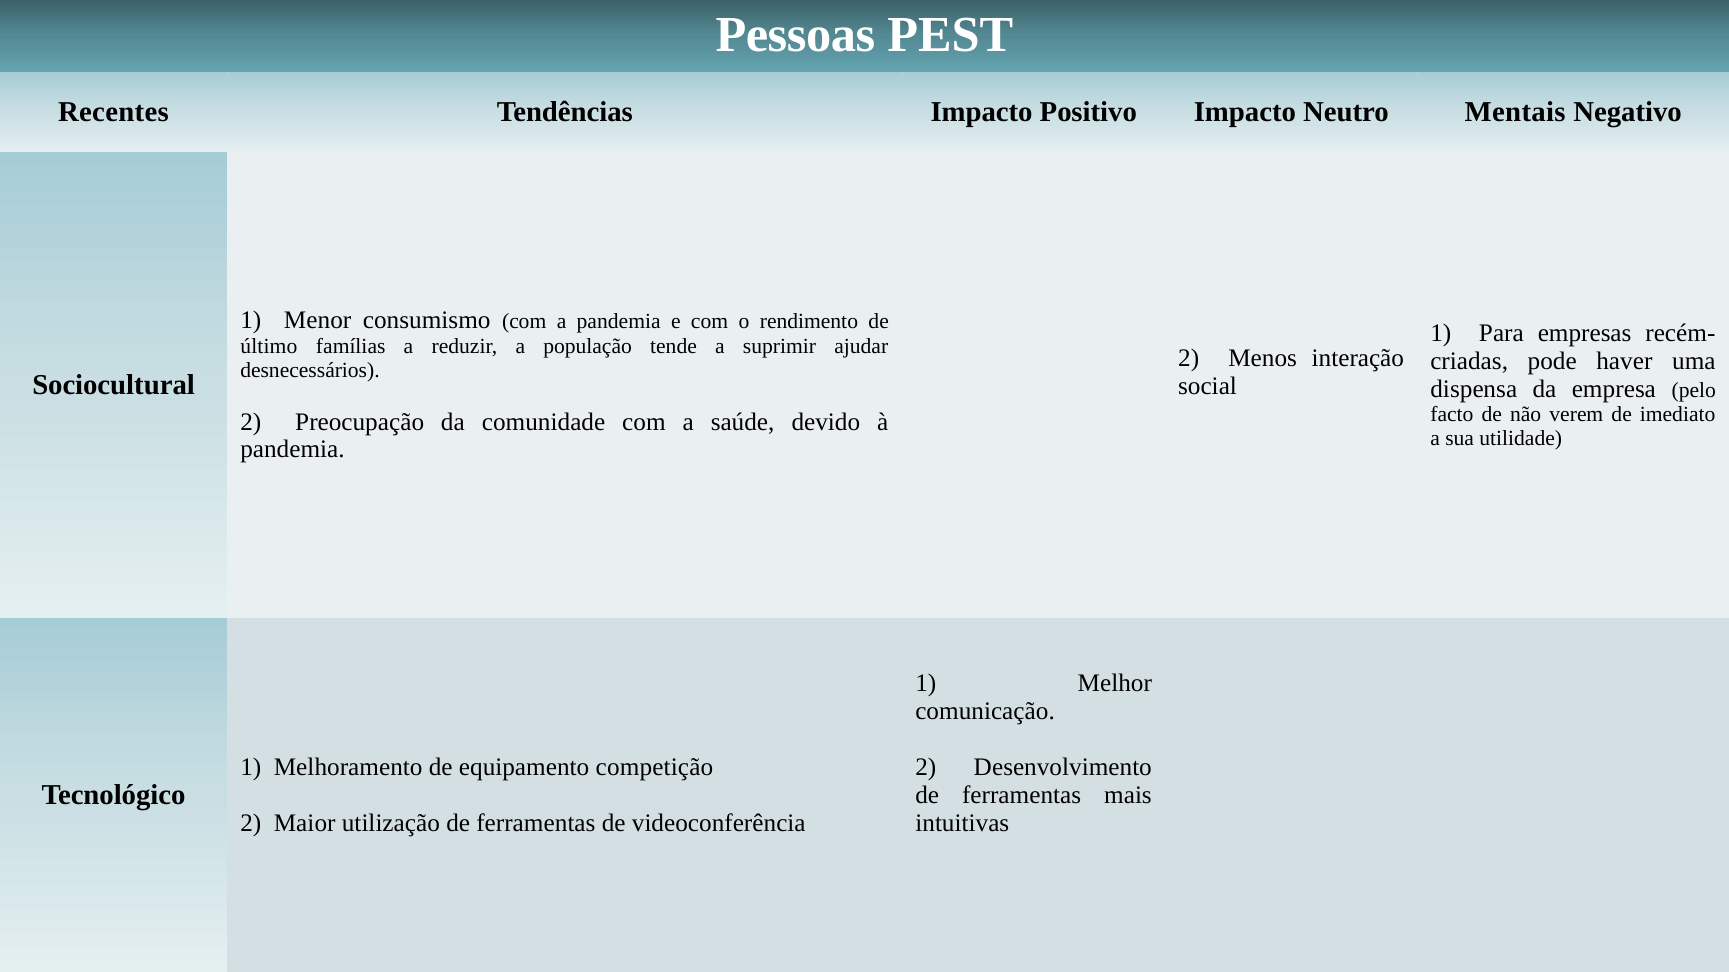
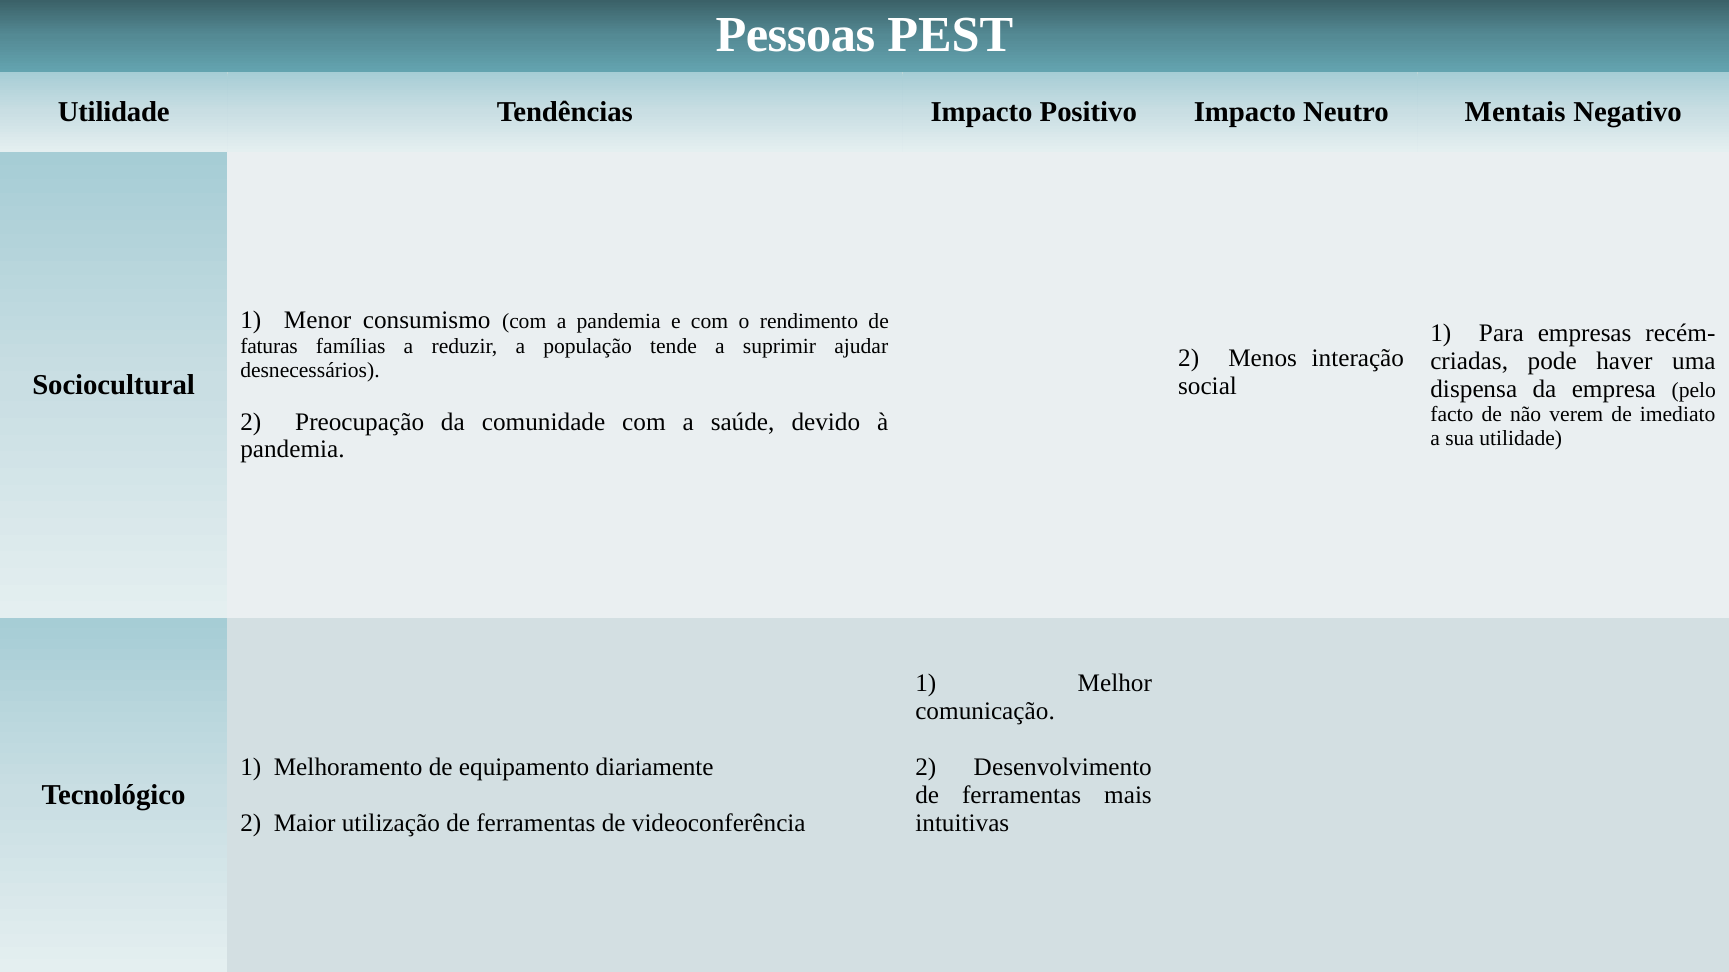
Recentes at (113, 112): Recentes -> Utilidade
último: último -> faturas
competição: competição -> diariamente
